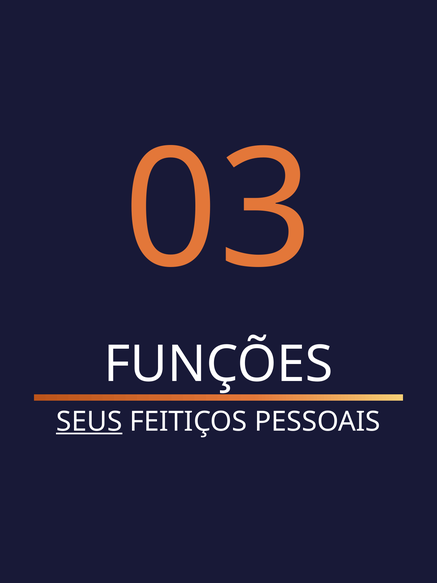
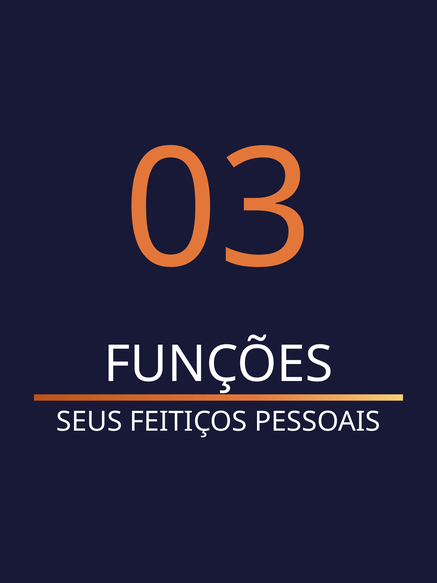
SEUS underline: present -> none
